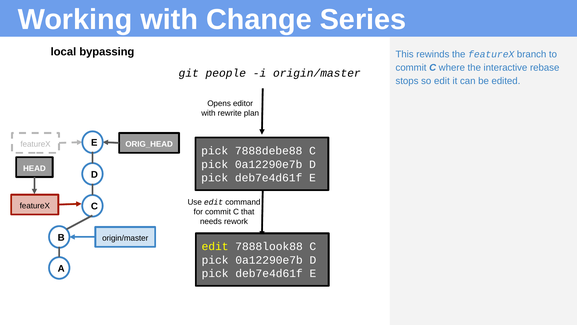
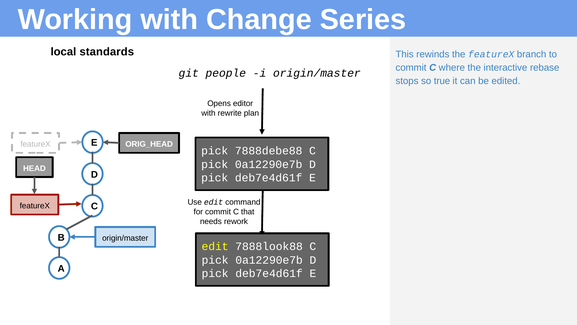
bypassing: bypassing -> standards
so edit: edit -> true
